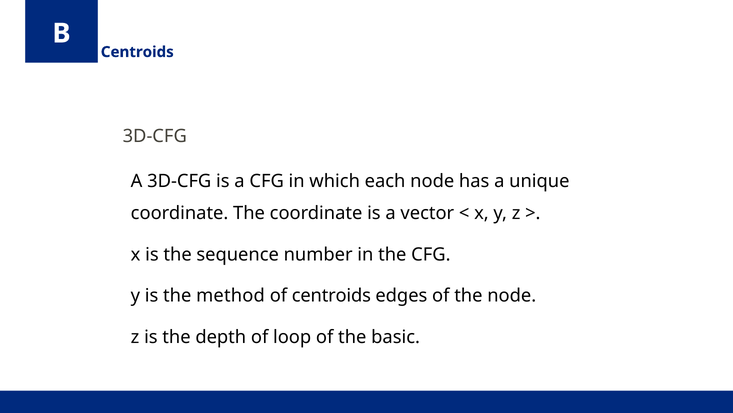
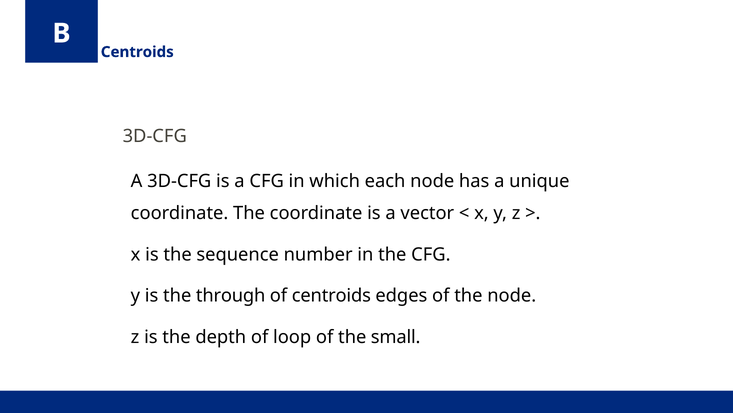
method: method -> through
basic: basic -> small
